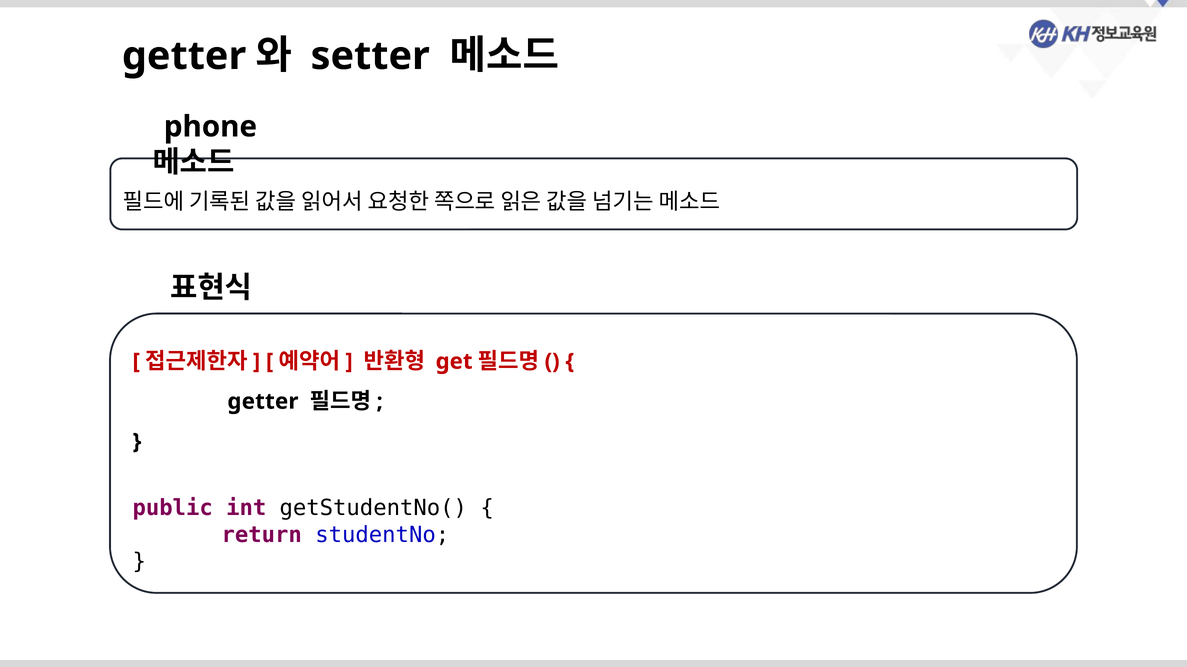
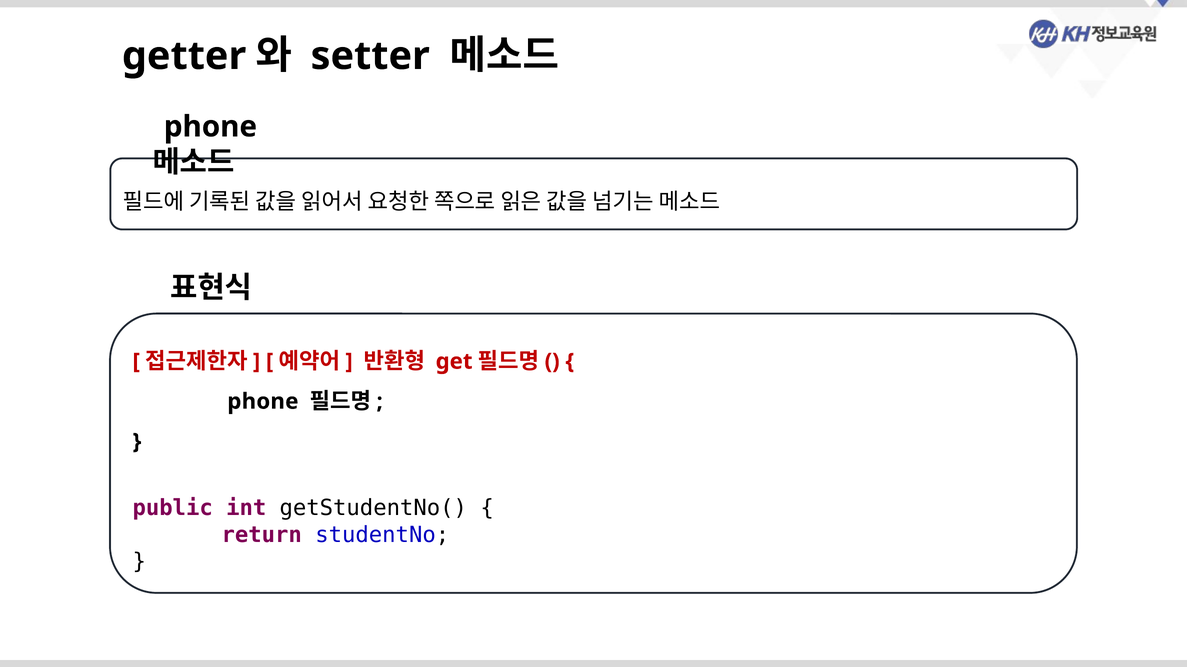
getter at (263, 402): getter -> phone
